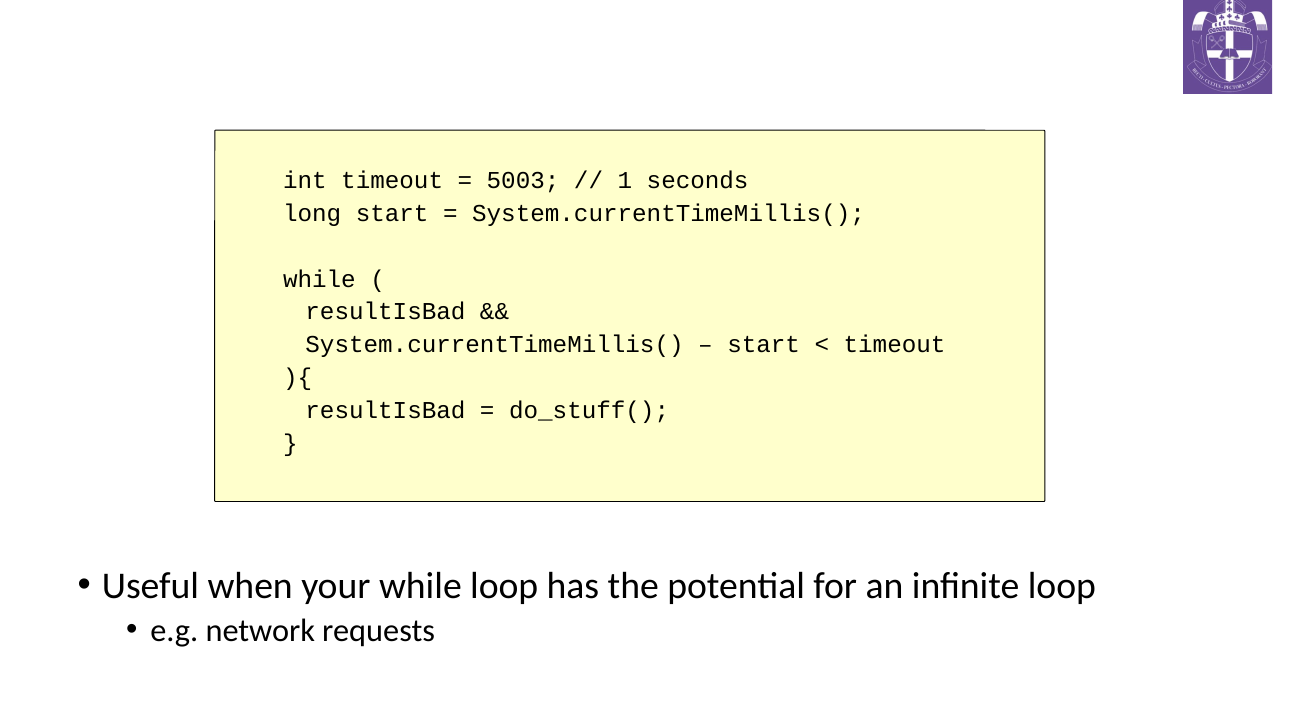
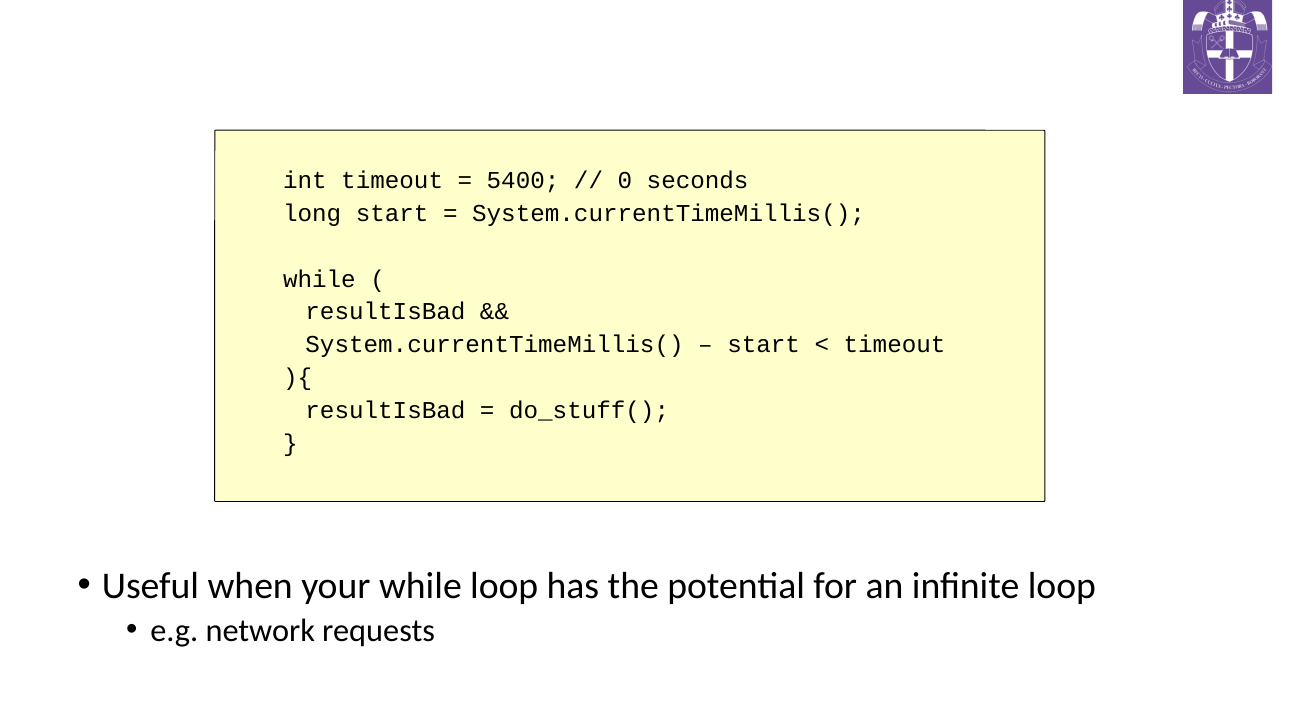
5003: 5003 -> 5400
1: 1 -> 0
